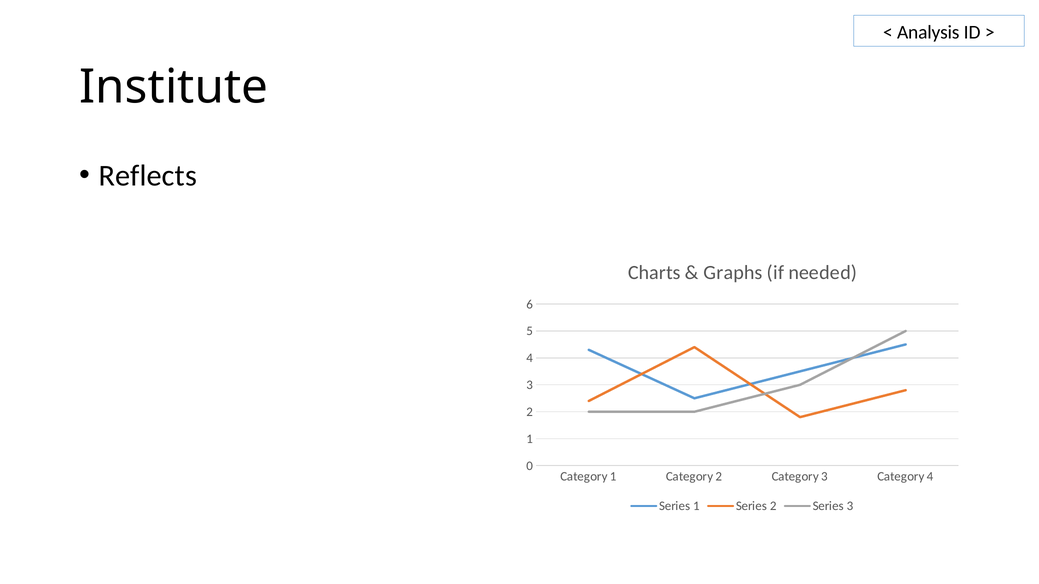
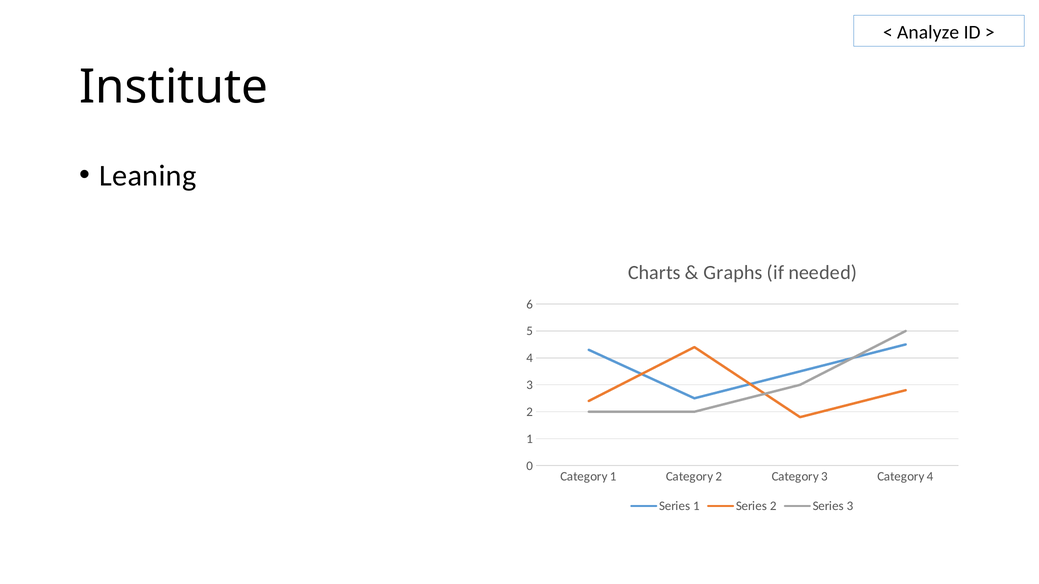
Analysis: Analysis -> Analyze
Reflects: Reflects -> Leaning
